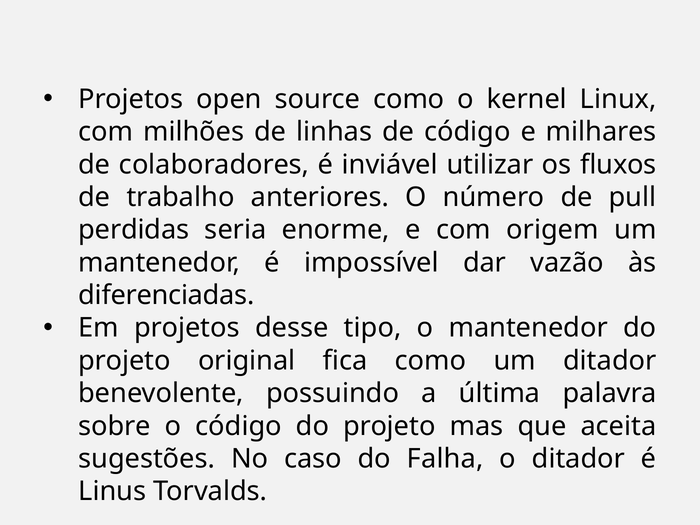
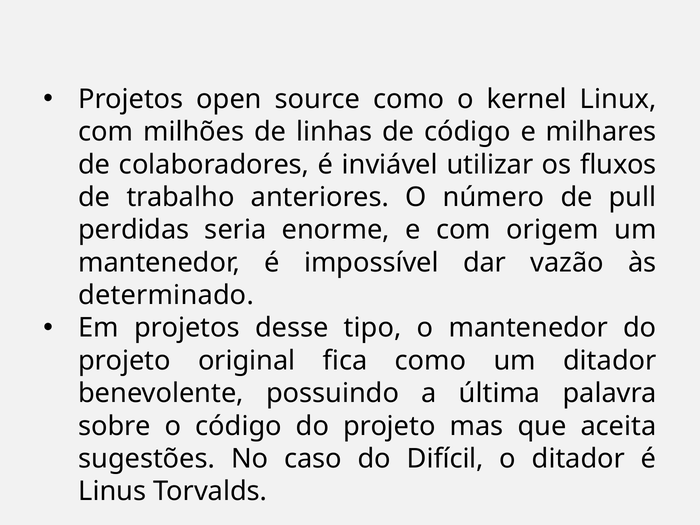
diferenciadas: diferenciadas -> determinado
Falha: Falha -> Difícil
